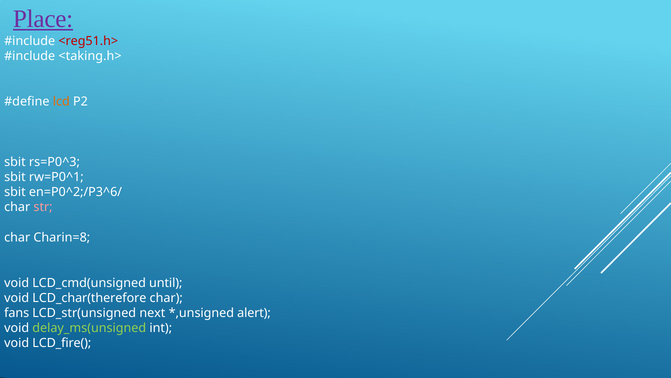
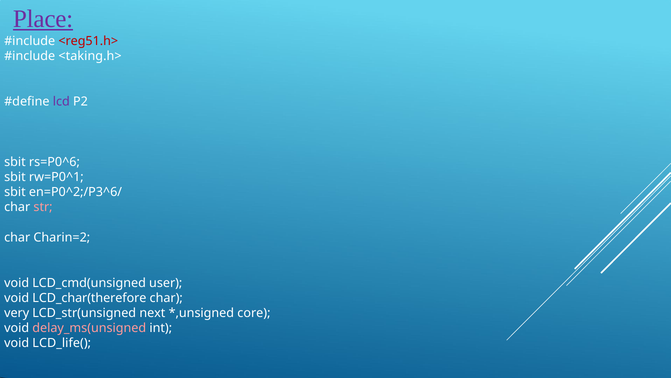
lcd colour: orange -> purple
rs=P0^3: rs=P0^3 -> rs=P0^6
Charin=8: Charin=8 -> Charin=2
until: until -> user
fans: fans -> very
alert: alert -> core
delay_ms(unsigned colour: light green -> pink
LCD_fire(: LCD_fire( -> LCD_life(
